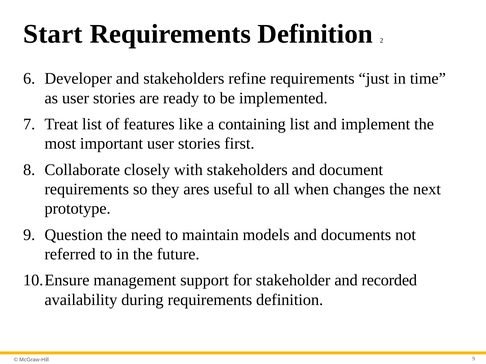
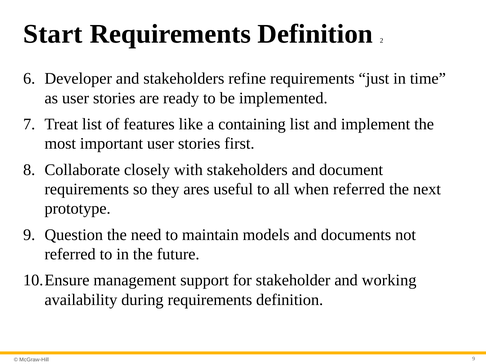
when changes: changes -> referred
recorded: recorded -> working
